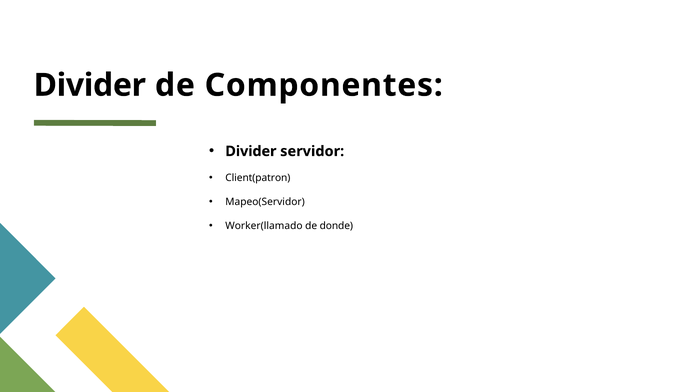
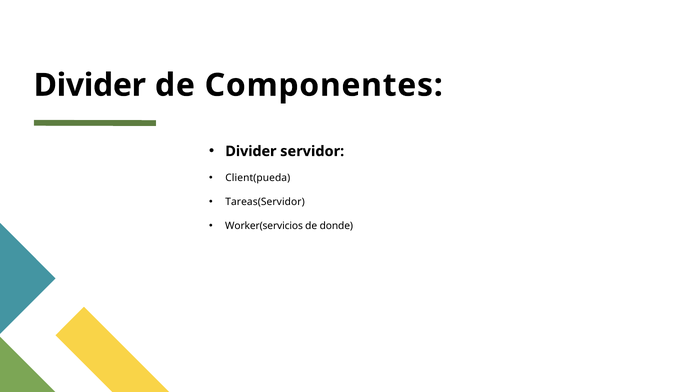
Client(patron: Client(patron -> Client(pueda
Mapeo(Servidor: Mapeo(Servidor -> Tareas(Servidor
Worker(llamado: Worker(llamado -> Worker(servicios
